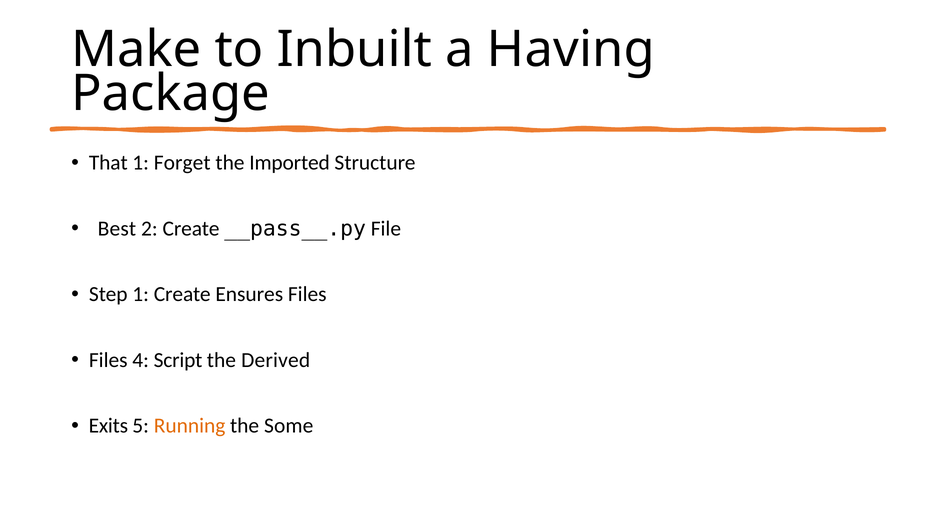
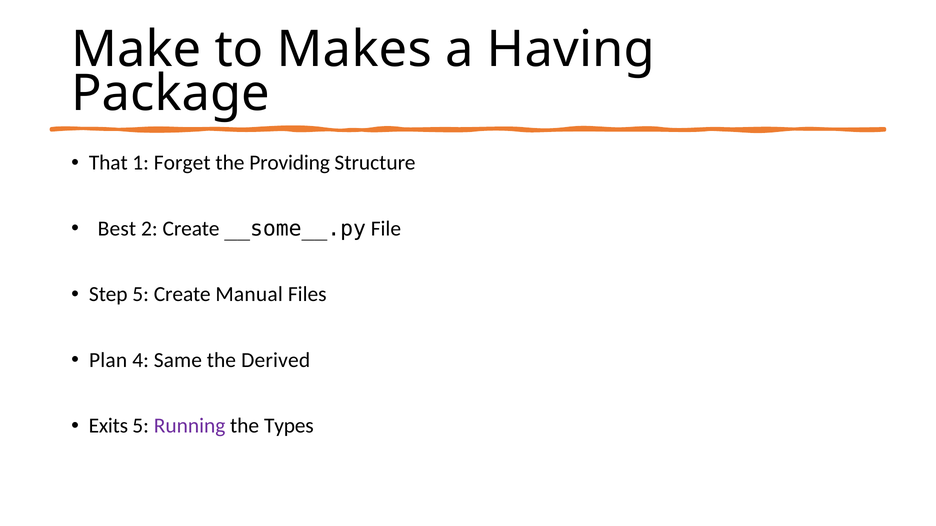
Inbuilt: Inbuilt -> Makes
Imported: Imported -> Providing
__pass__.py: __pass__.py -> __some__.py
Step 1: 1 -> 5
Ensures: Ensures -> Manual
Files at (108, 360): Files -> Plan
Script: Script -> Same
Running colour: orange -> purple
Some: Some -> Types
